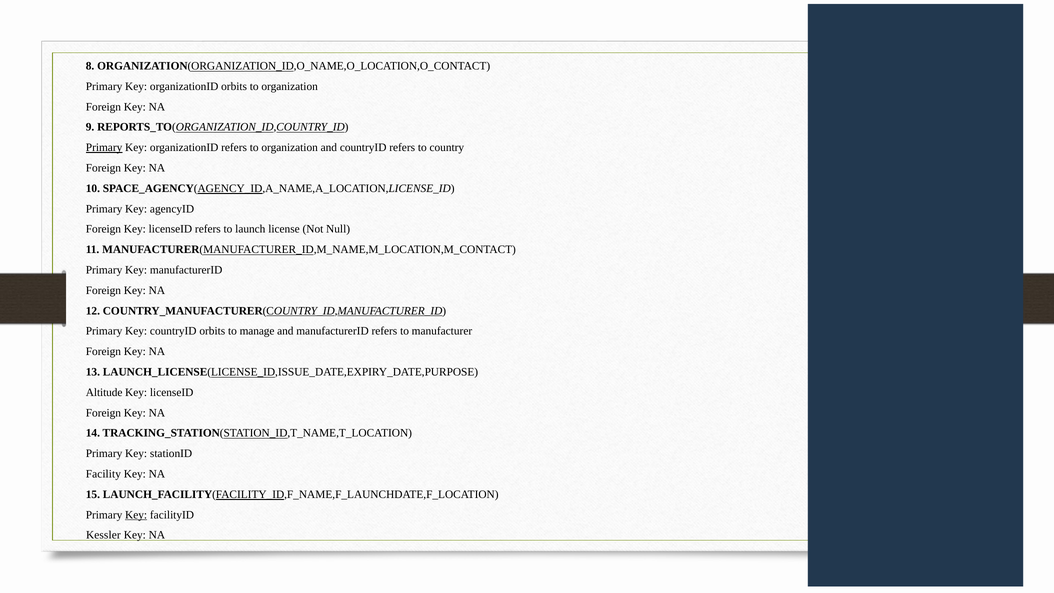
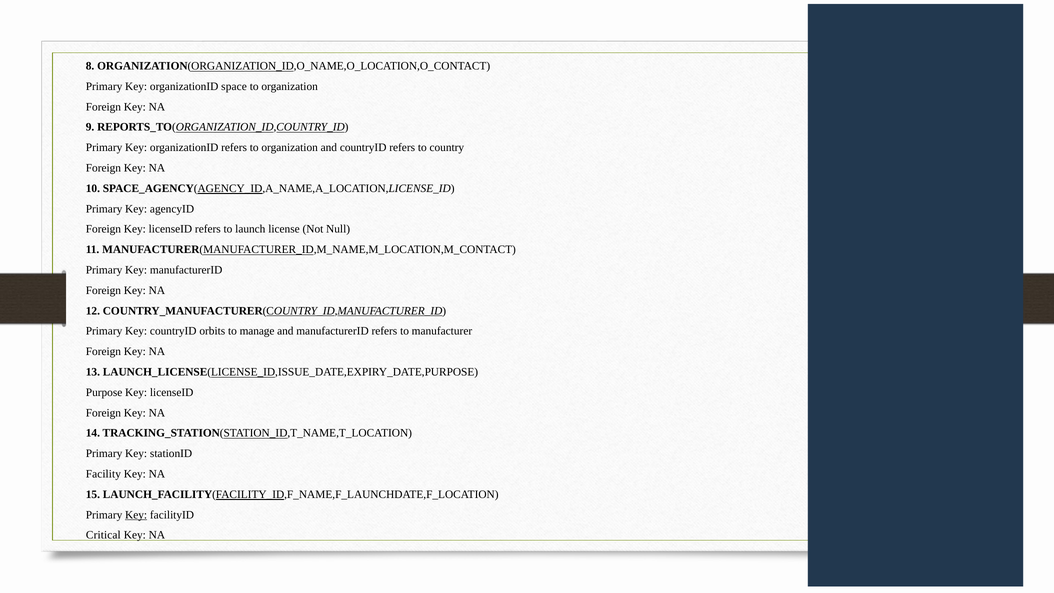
organizationID orbits: orbits -> space
Primary at (104, 148) underline: present -> none
Altitude: Altitude -> Purpose
Kessler: Kessler -> Critical
